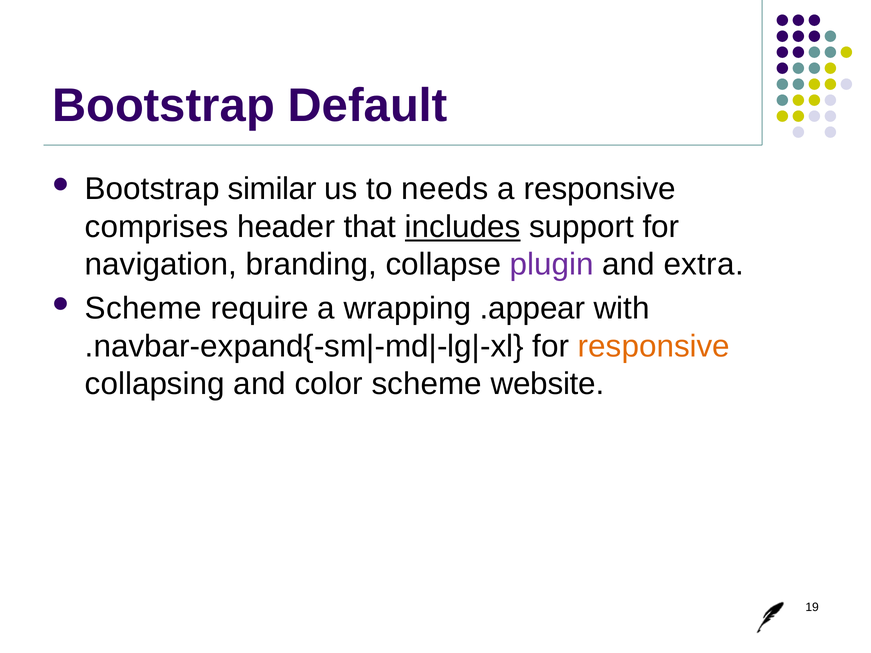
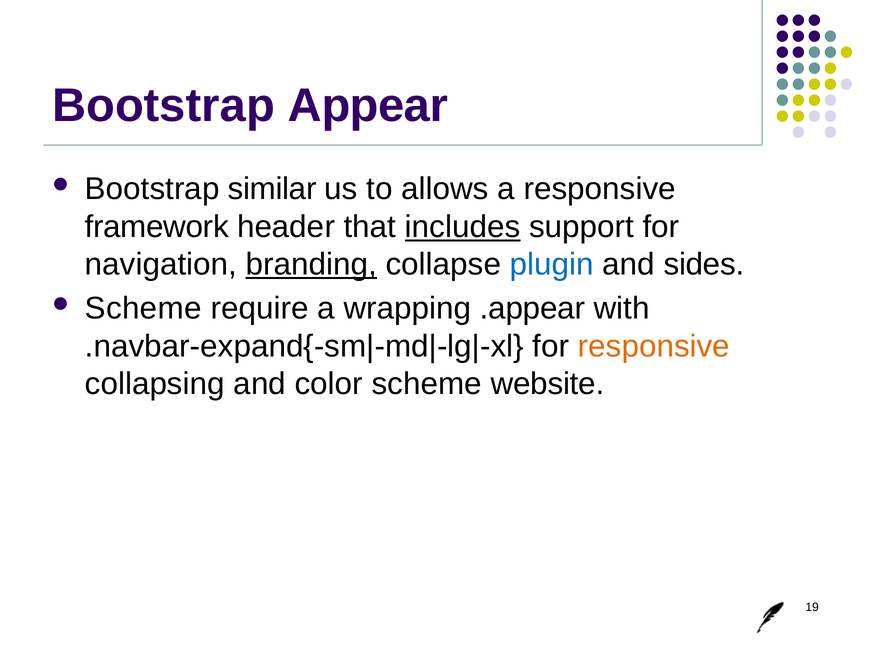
Default: Default -> Appear
needs: needs -> allows
comprises: comprises -> framework
branding underline: none -> present
plugin colour: purple -> blue
extra: extra -> sides
